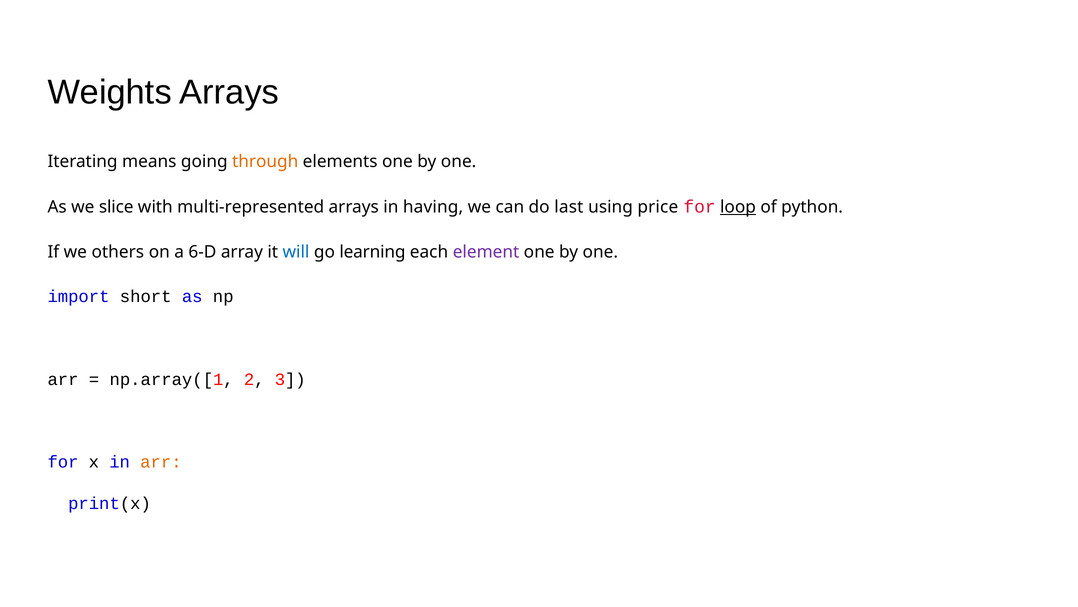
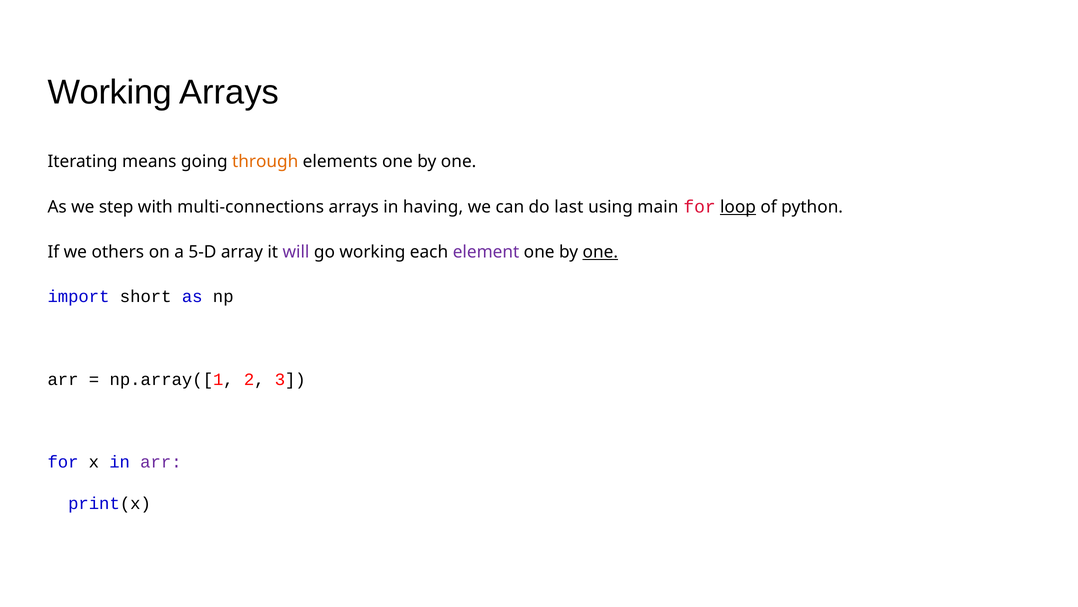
Weights at (110, 92): Weights -> Working
slice: slice -> step
multi-represented: multi-represented -> multi-connections
price: price -> main
6-D: 6-D -> 5-D
will colour: blue -> purple
go learning: learning -> working
one at (600, 252) underline: none -> present
arr at (161, 461) colour: orange -> purple
